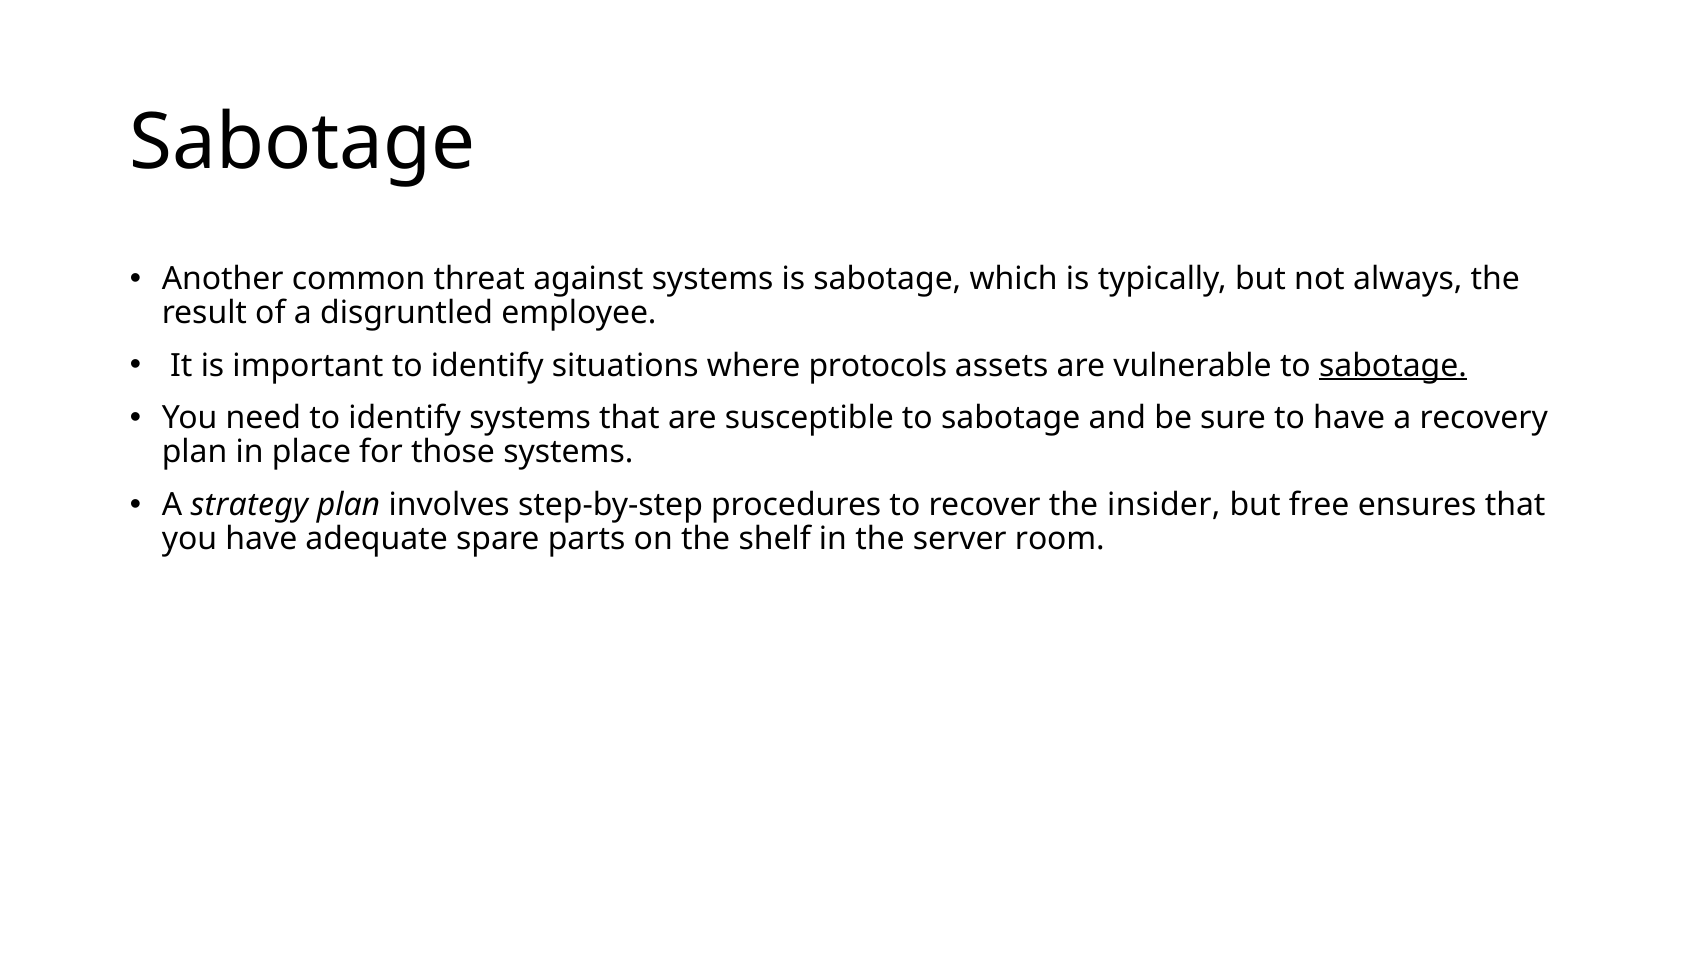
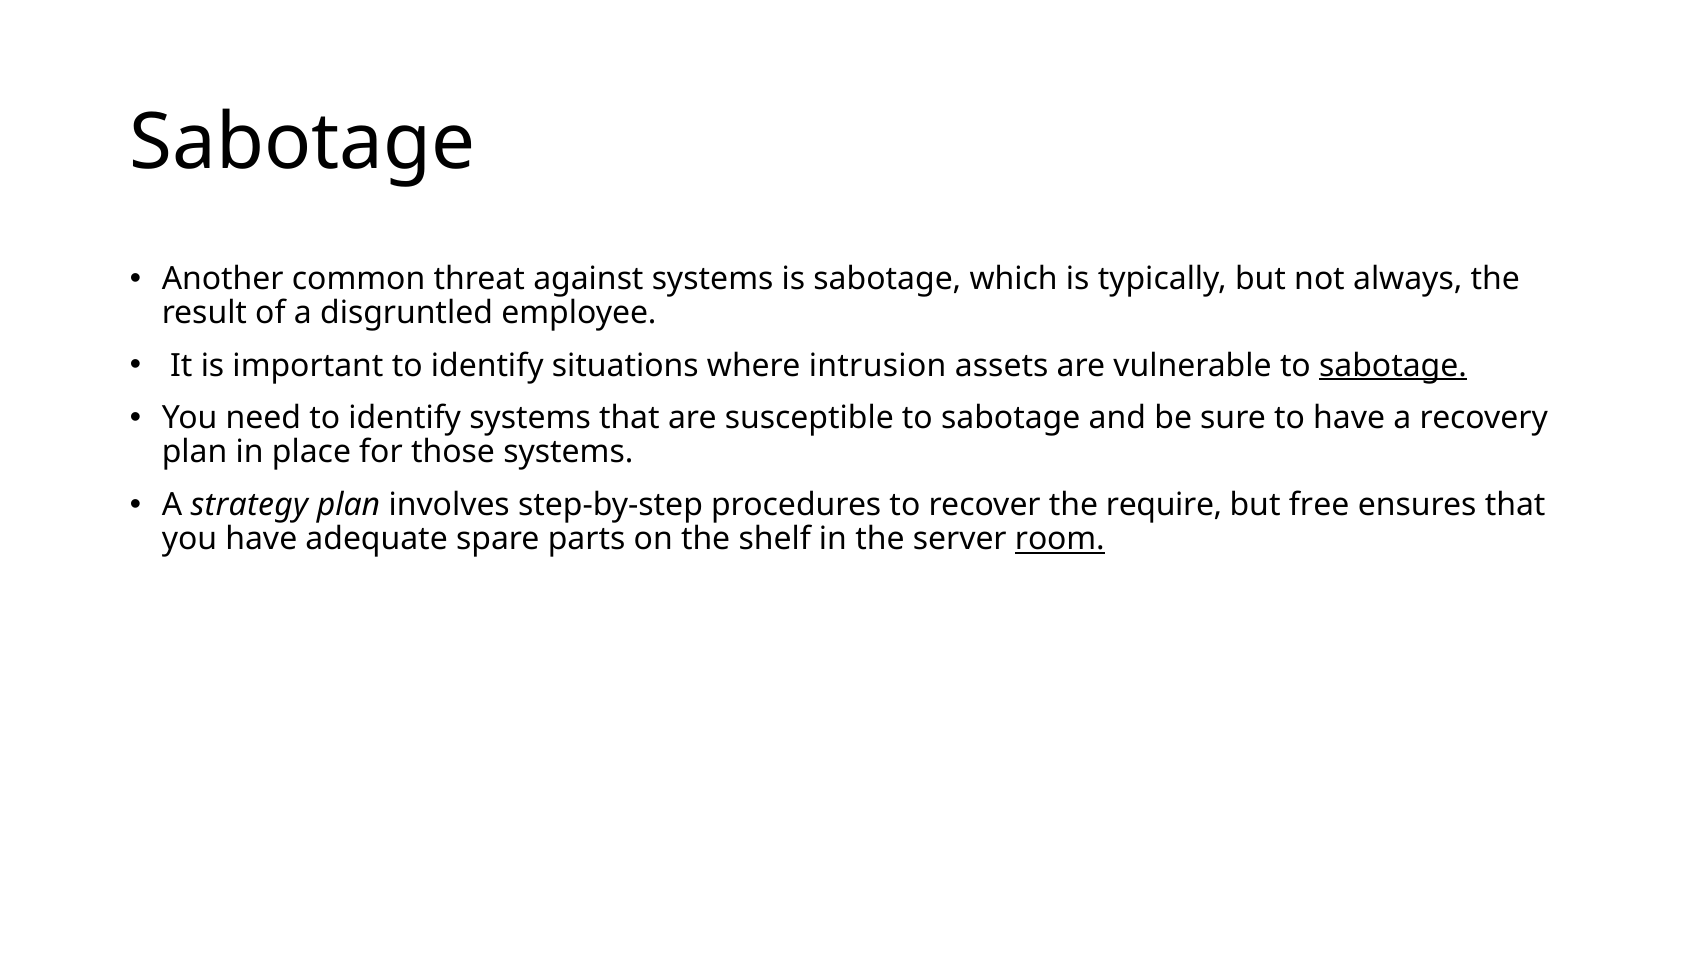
protocols: protocols -> intrusion
insider: insider -> require
room underline: none -> present
